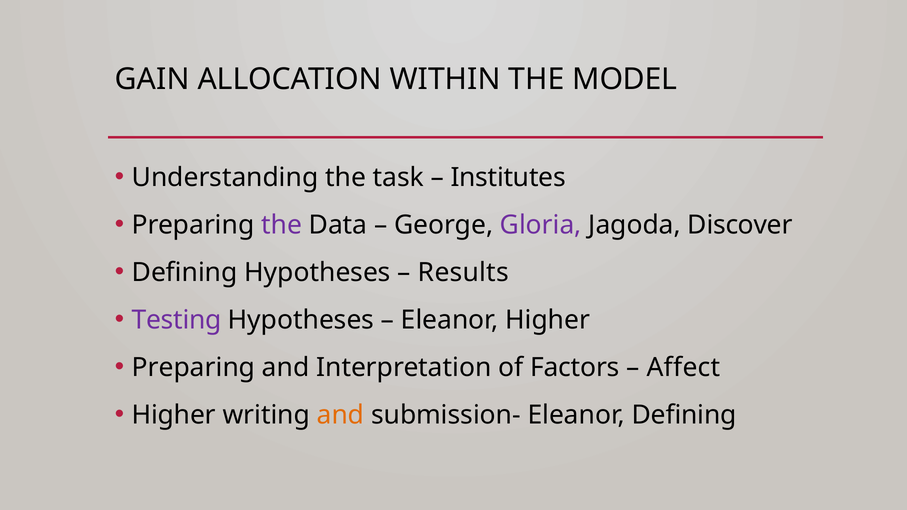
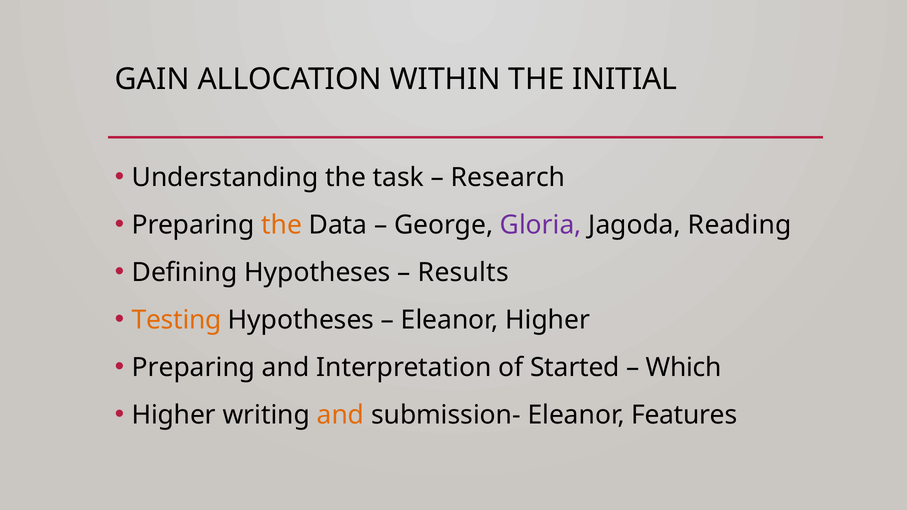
MODEL: MODEL -> INITIAL
Institutes: Institutes -> Research
the at (282, 225) colour: purple -> orange
Discover: Discover -> Reading
Testing colour: purple -> orange
Factors: Factors -> Started
Affect: Affect -> Which
Eleanor Defining: Defining -> Features
